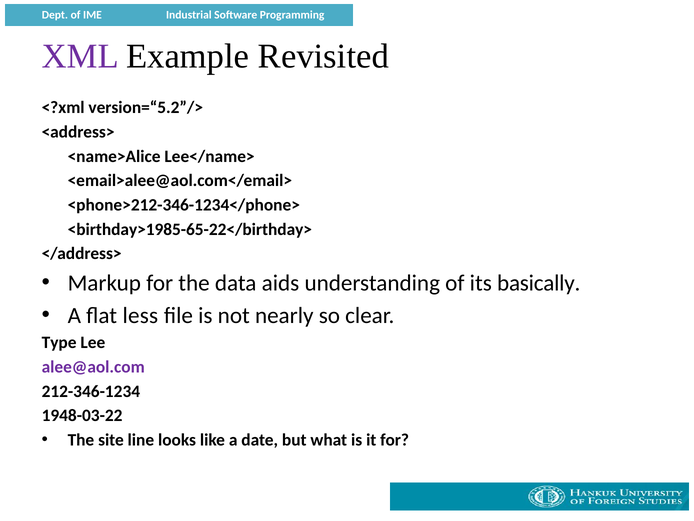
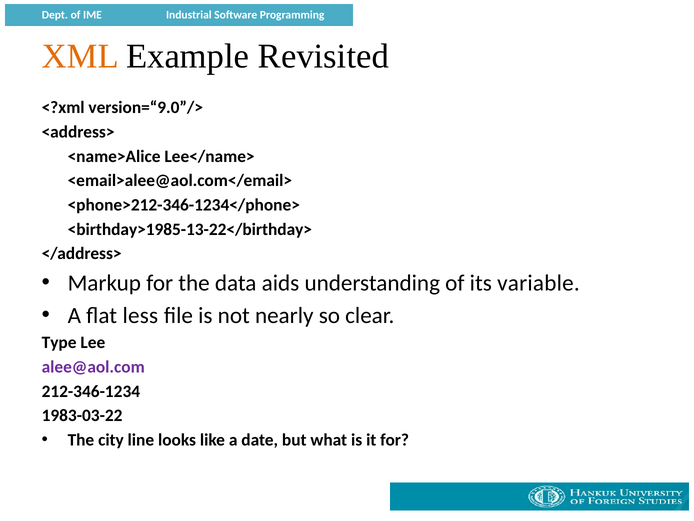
XML colour: purple -> orange
version=“5.2”/>: version=“5.2”/> -> version=“9.0”/>
<birthday>1985-65-22</birthday>: <birthday>1985-65-22</birthday> -> <birthday>1985-13-22</birthday>
basically: basically -> variable
1948-03-22: 1948-03-22 -> 1983-03-22
site: site -> city
